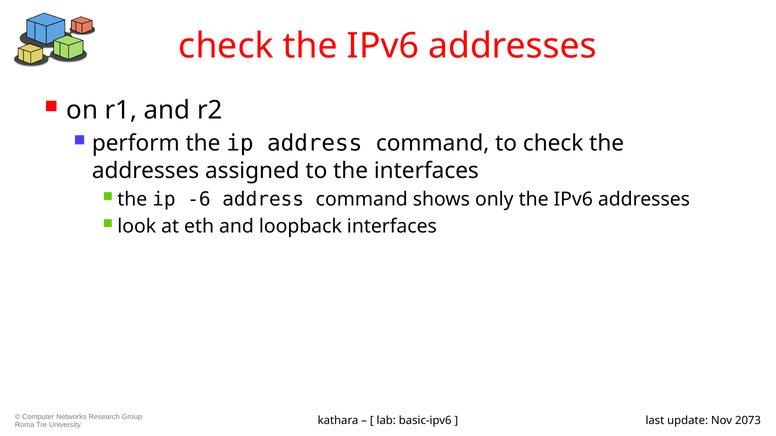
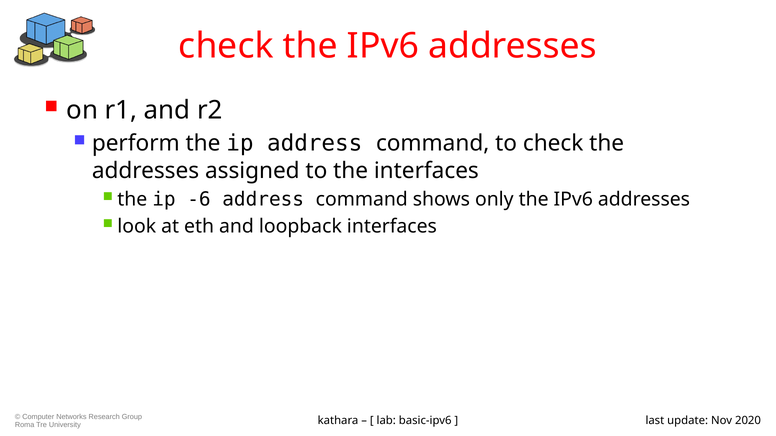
2073: 2073 -> 2020
